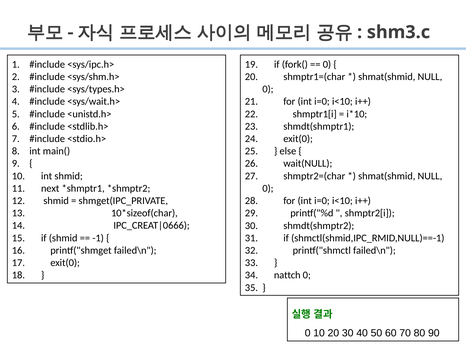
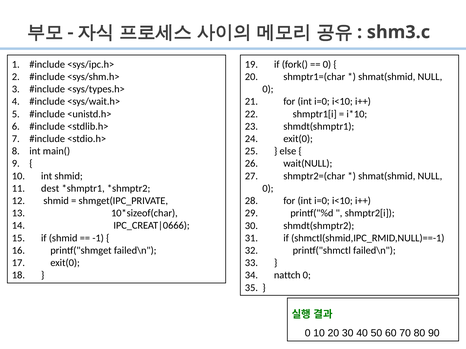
next: next -> dest
